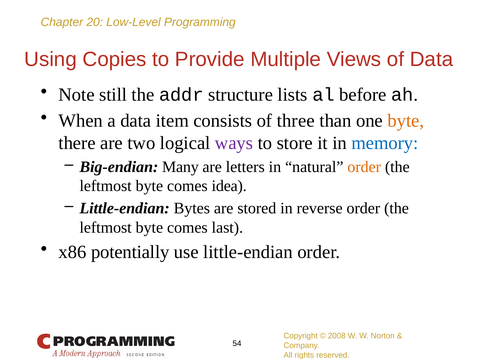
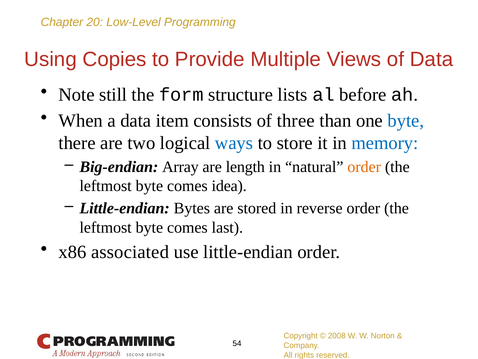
addr: addr -> form
byte at (406, 121) colour: orange -> blue
ways colour: purple -> blue
Many: Many -> Array
letters: letters -> length
potentially: potentially -> associated
